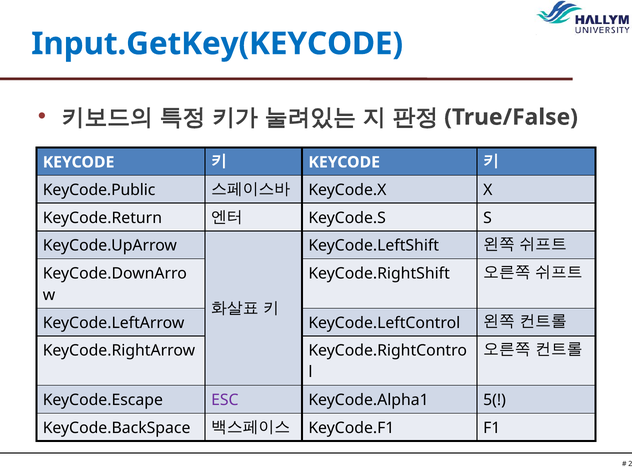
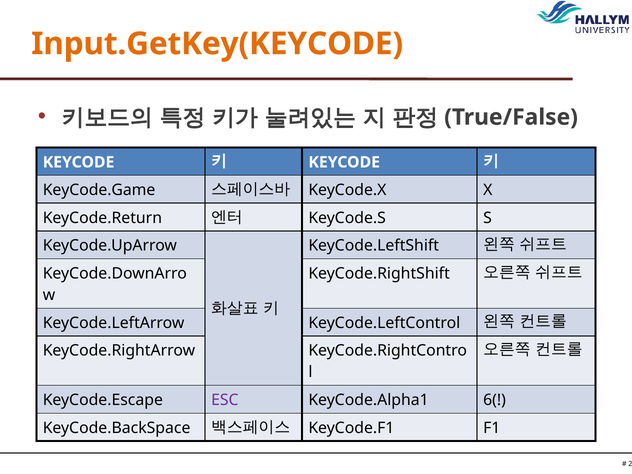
Input.GetKey(KEYCODE colour: blue -> orange
KeyCode.Public: KeyCode.Public -> KeyCode.Game
5(: 5( -> 6(
